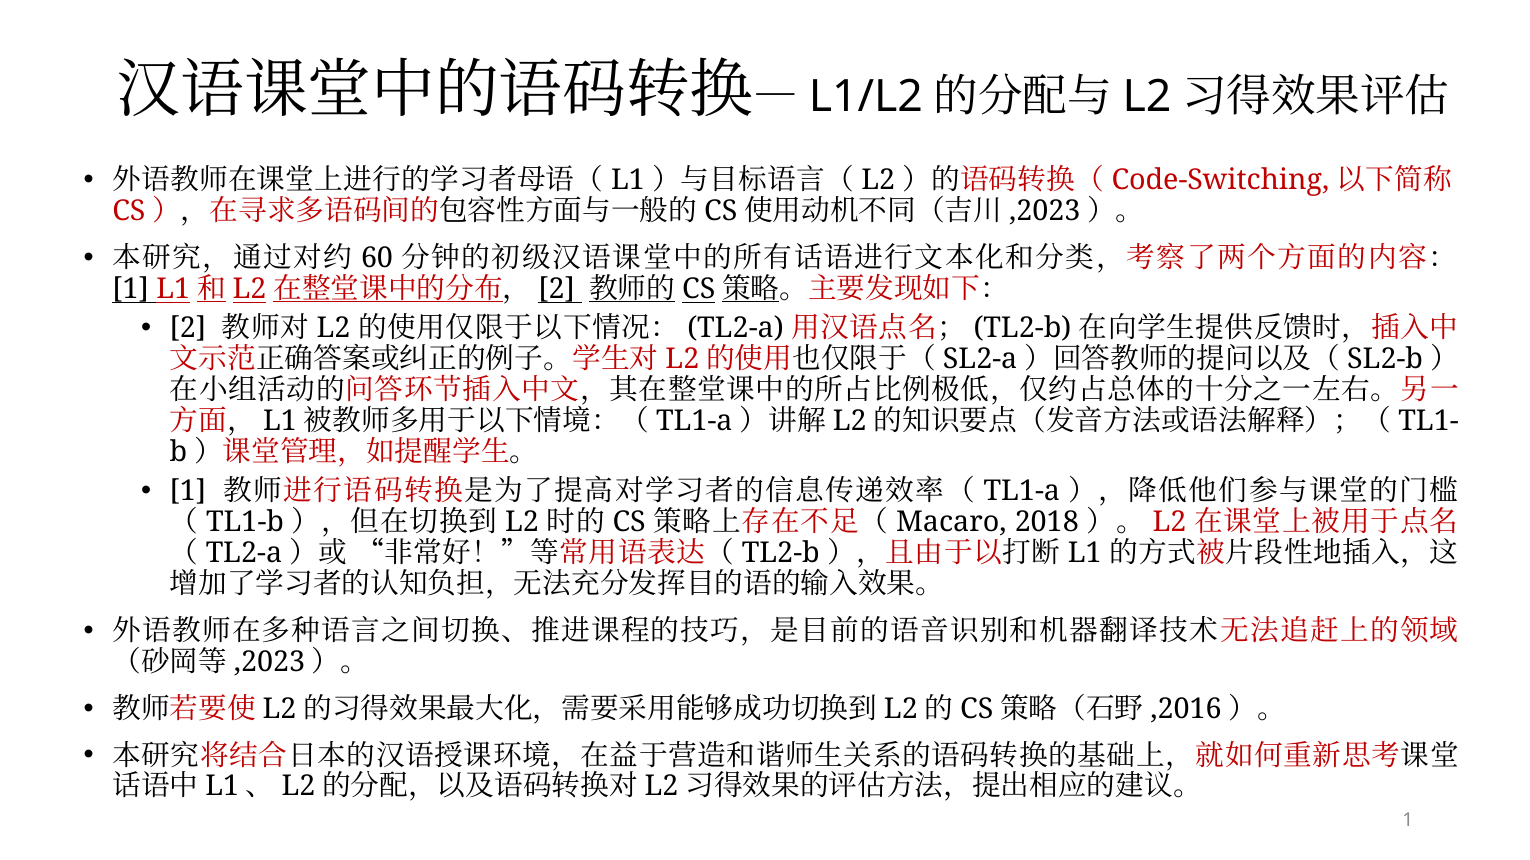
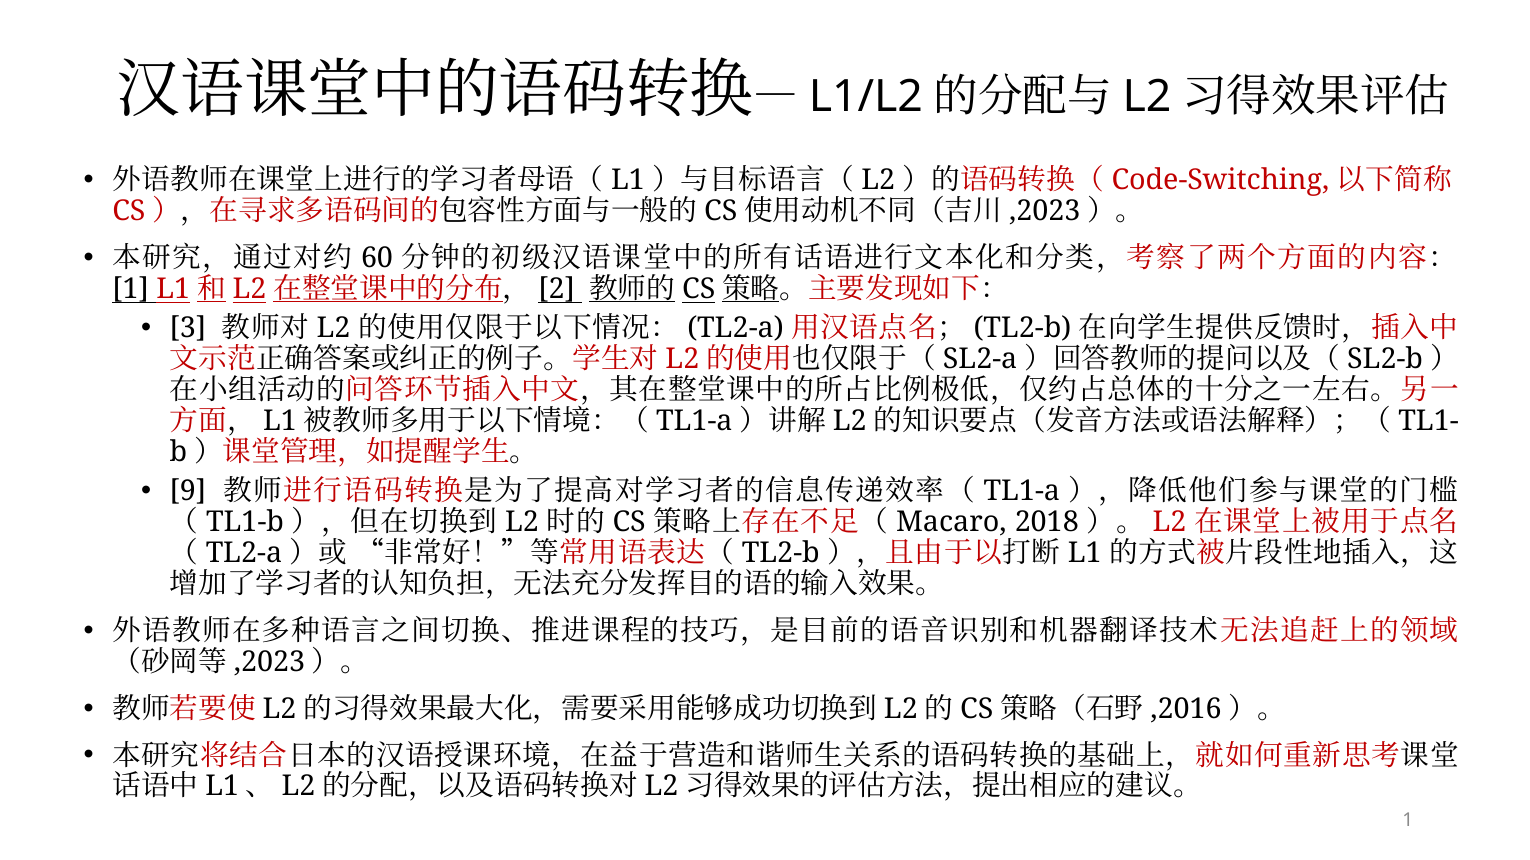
2: 2 -> 3
1 at (188, 491): 1 -> 9
